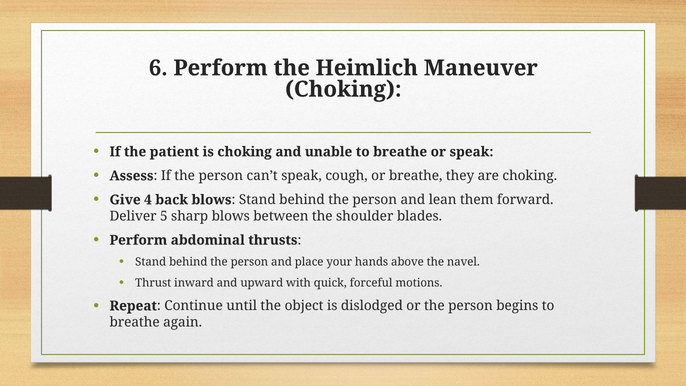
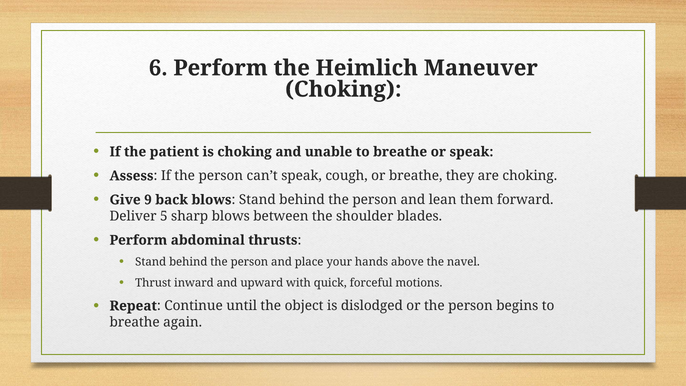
4: 4 -> 9
